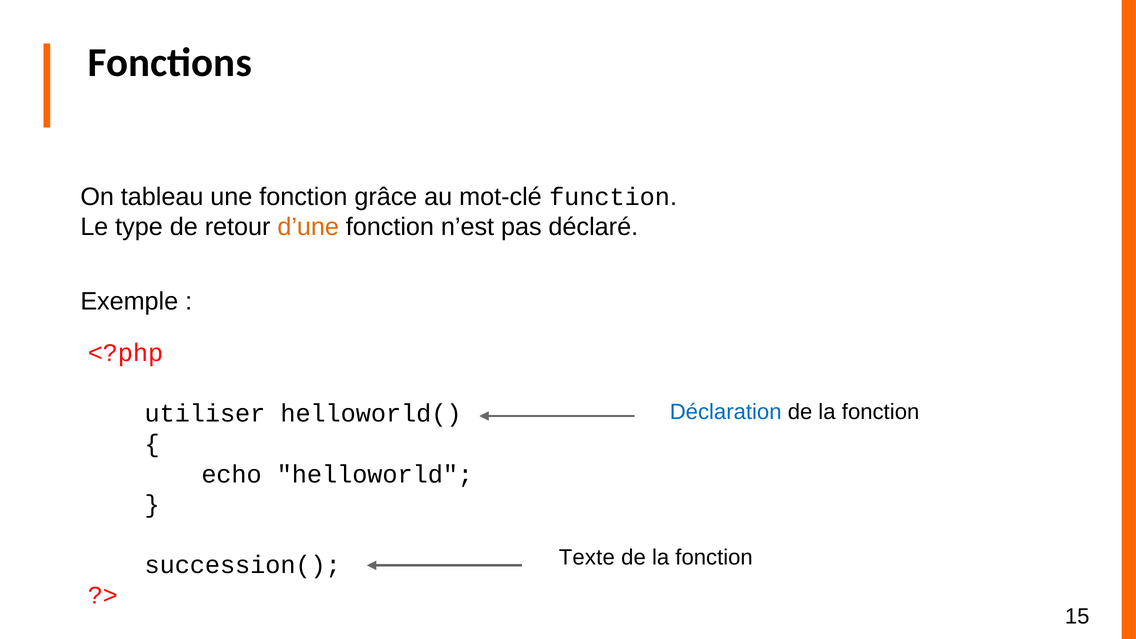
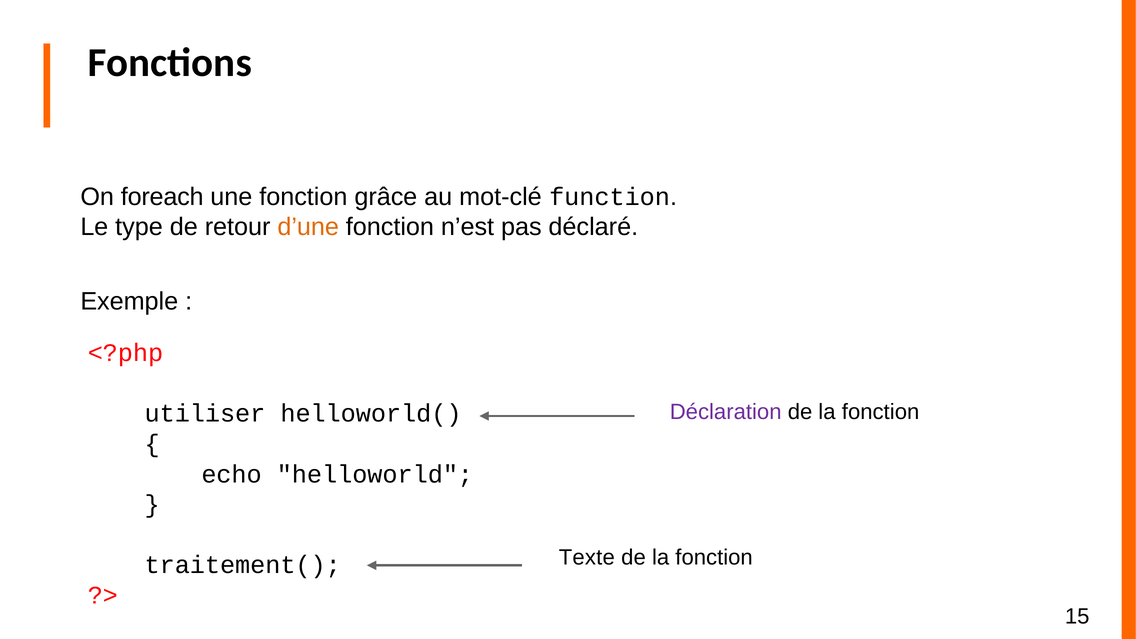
tableau: tableau -> foreach
Déclaration colour: blue -> purple
succession(: succession( -> traitement(
